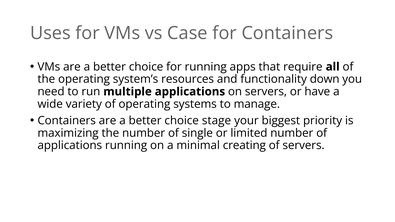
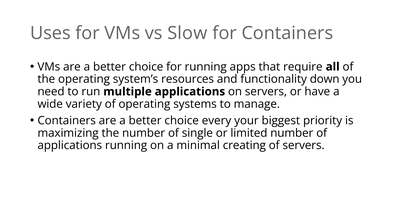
Case: Case -> Slow
stage: stage -> every
